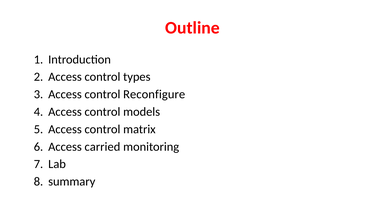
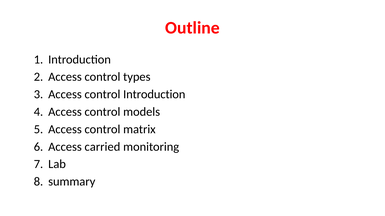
control Reconfigure: Reconfigure -> Introduction
